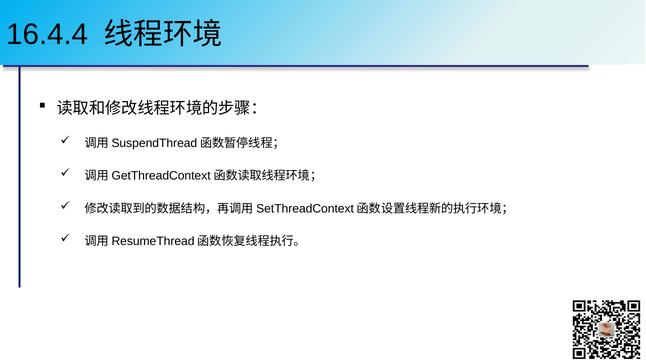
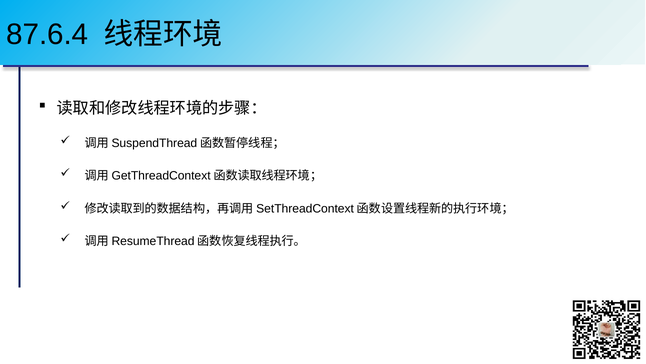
16.4.4: 16.4.4 -> 87.6.4
